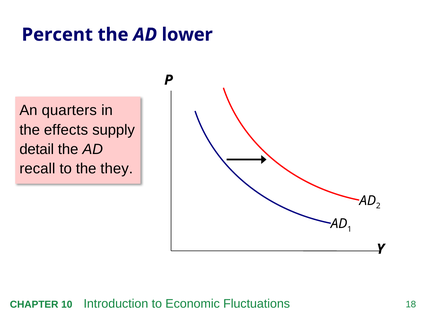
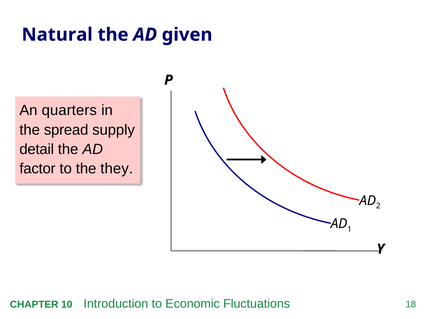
Percent: Percent -> Natural
lower: lower -> given
effects: effects -> spread
recall: recall -> factor
